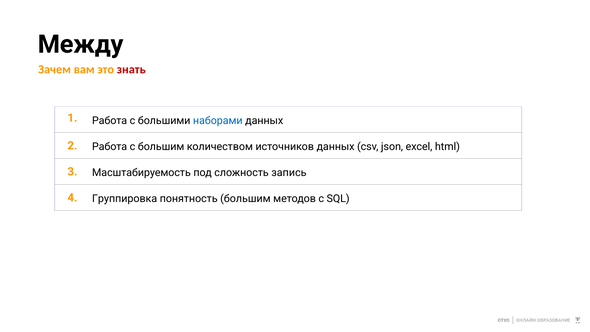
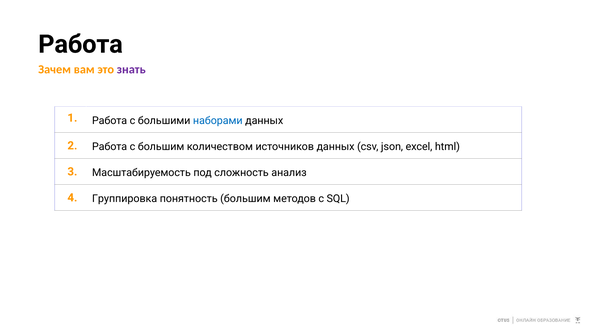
Между at (81, 44): Между -> Работа
знать colour: red -> purple
запись: запись -> анализ
